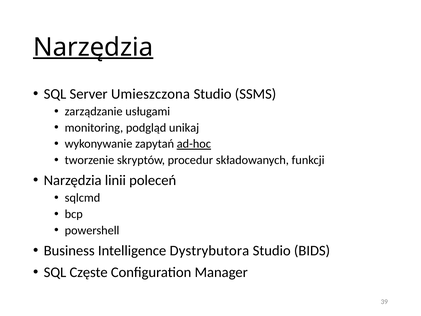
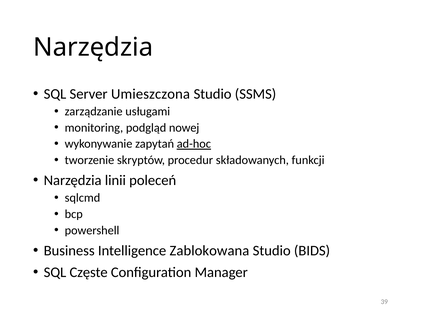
Narzędzia at (93, 47) underline: present -> none
unikaj: unikaj -> nowej
Dystrybutora: Dystrybutora -> Zablokowana
